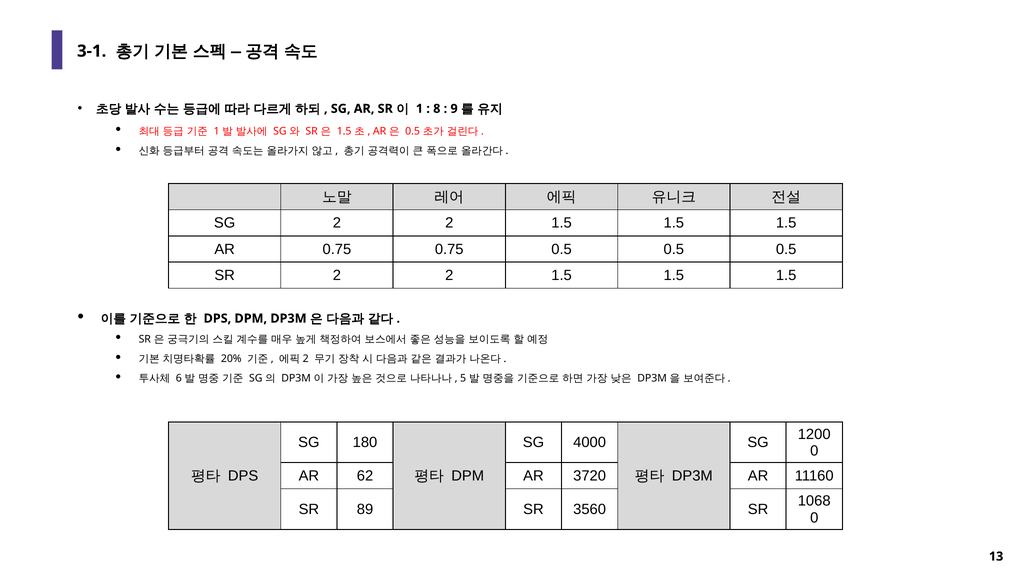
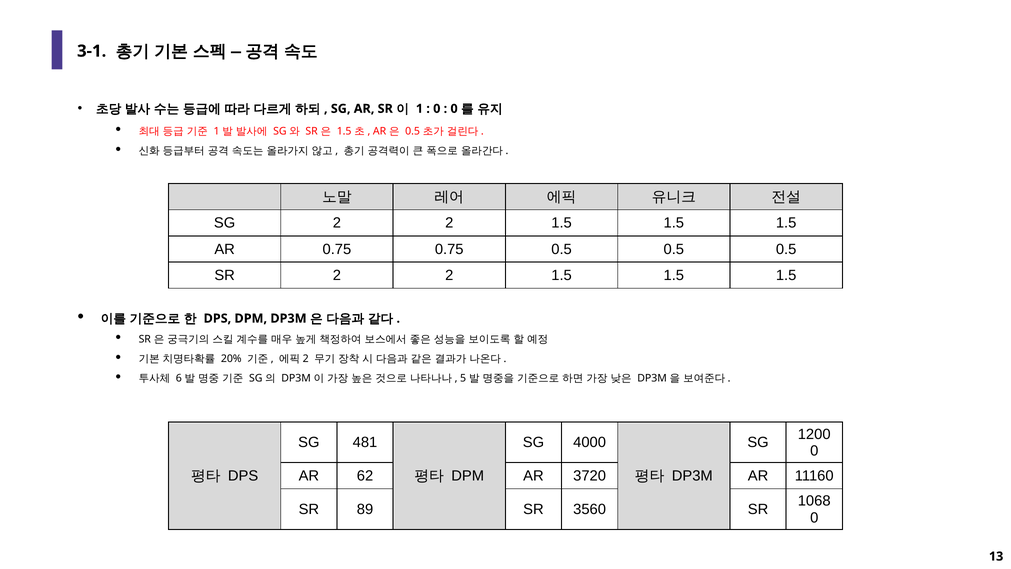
8 at (437, 109): 8 -> 0
9 at (454, 109): 9 -> 0
180: 180 -> 481
